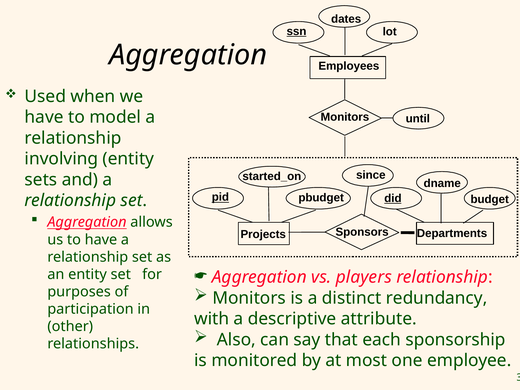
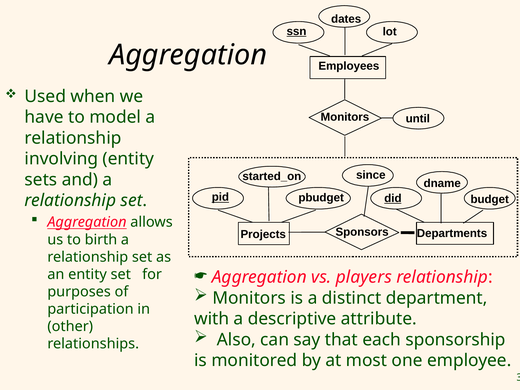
to have: have -> birth
redundancy: redundancy -> department
